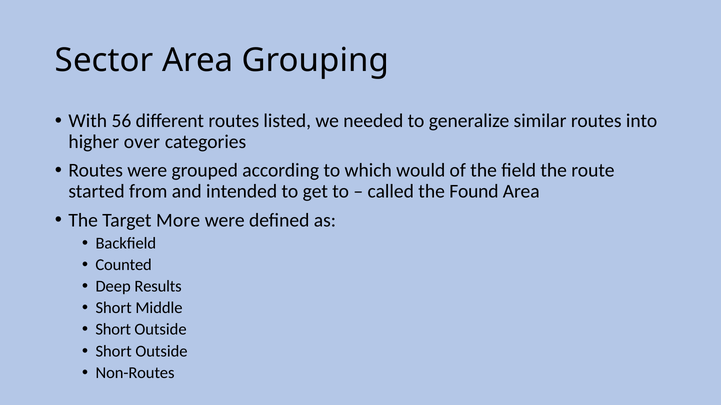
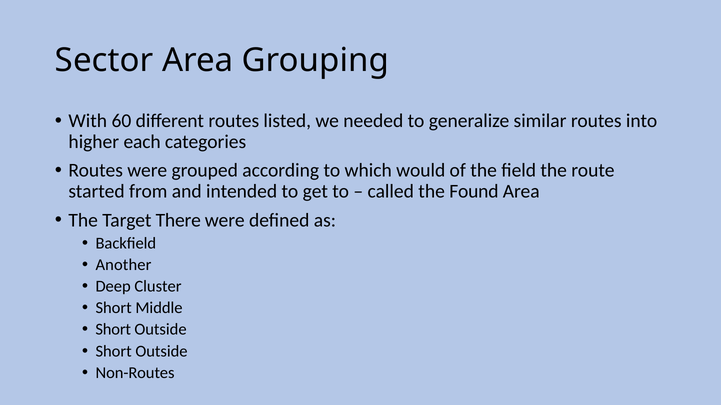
56: 56 -> 60
over: over -> each
More: More -> There
Counted: Counted -> Another
Results: Results -> Cluster
